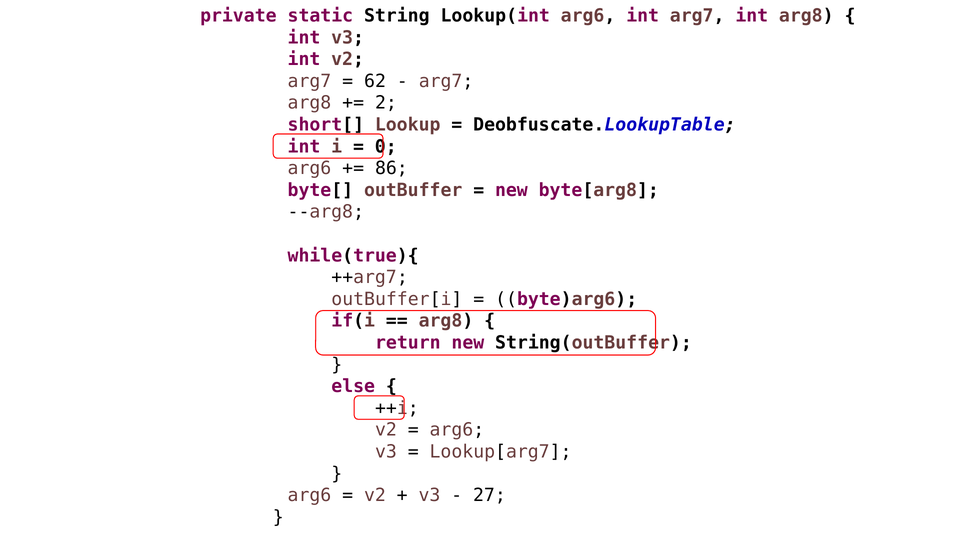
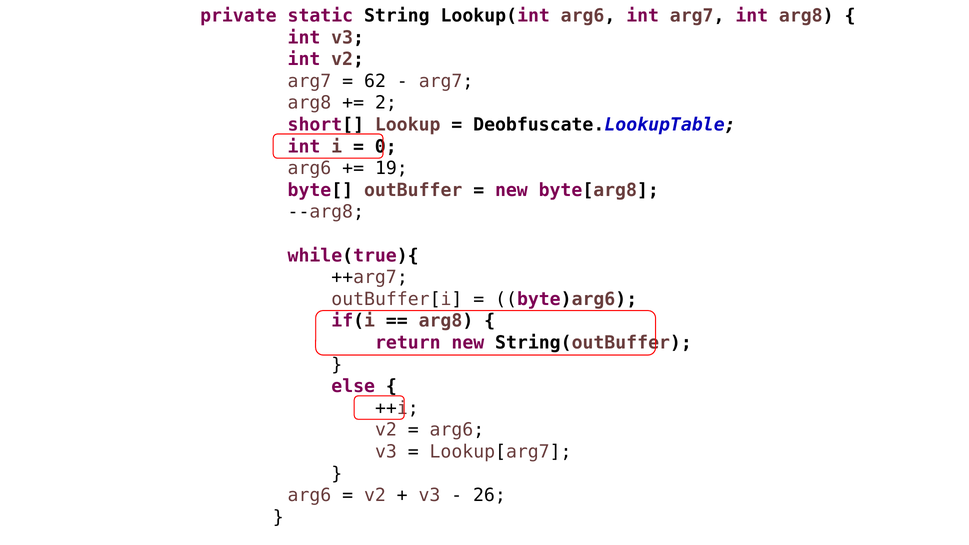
86: 86 -> 19
27: 27 -> 26
